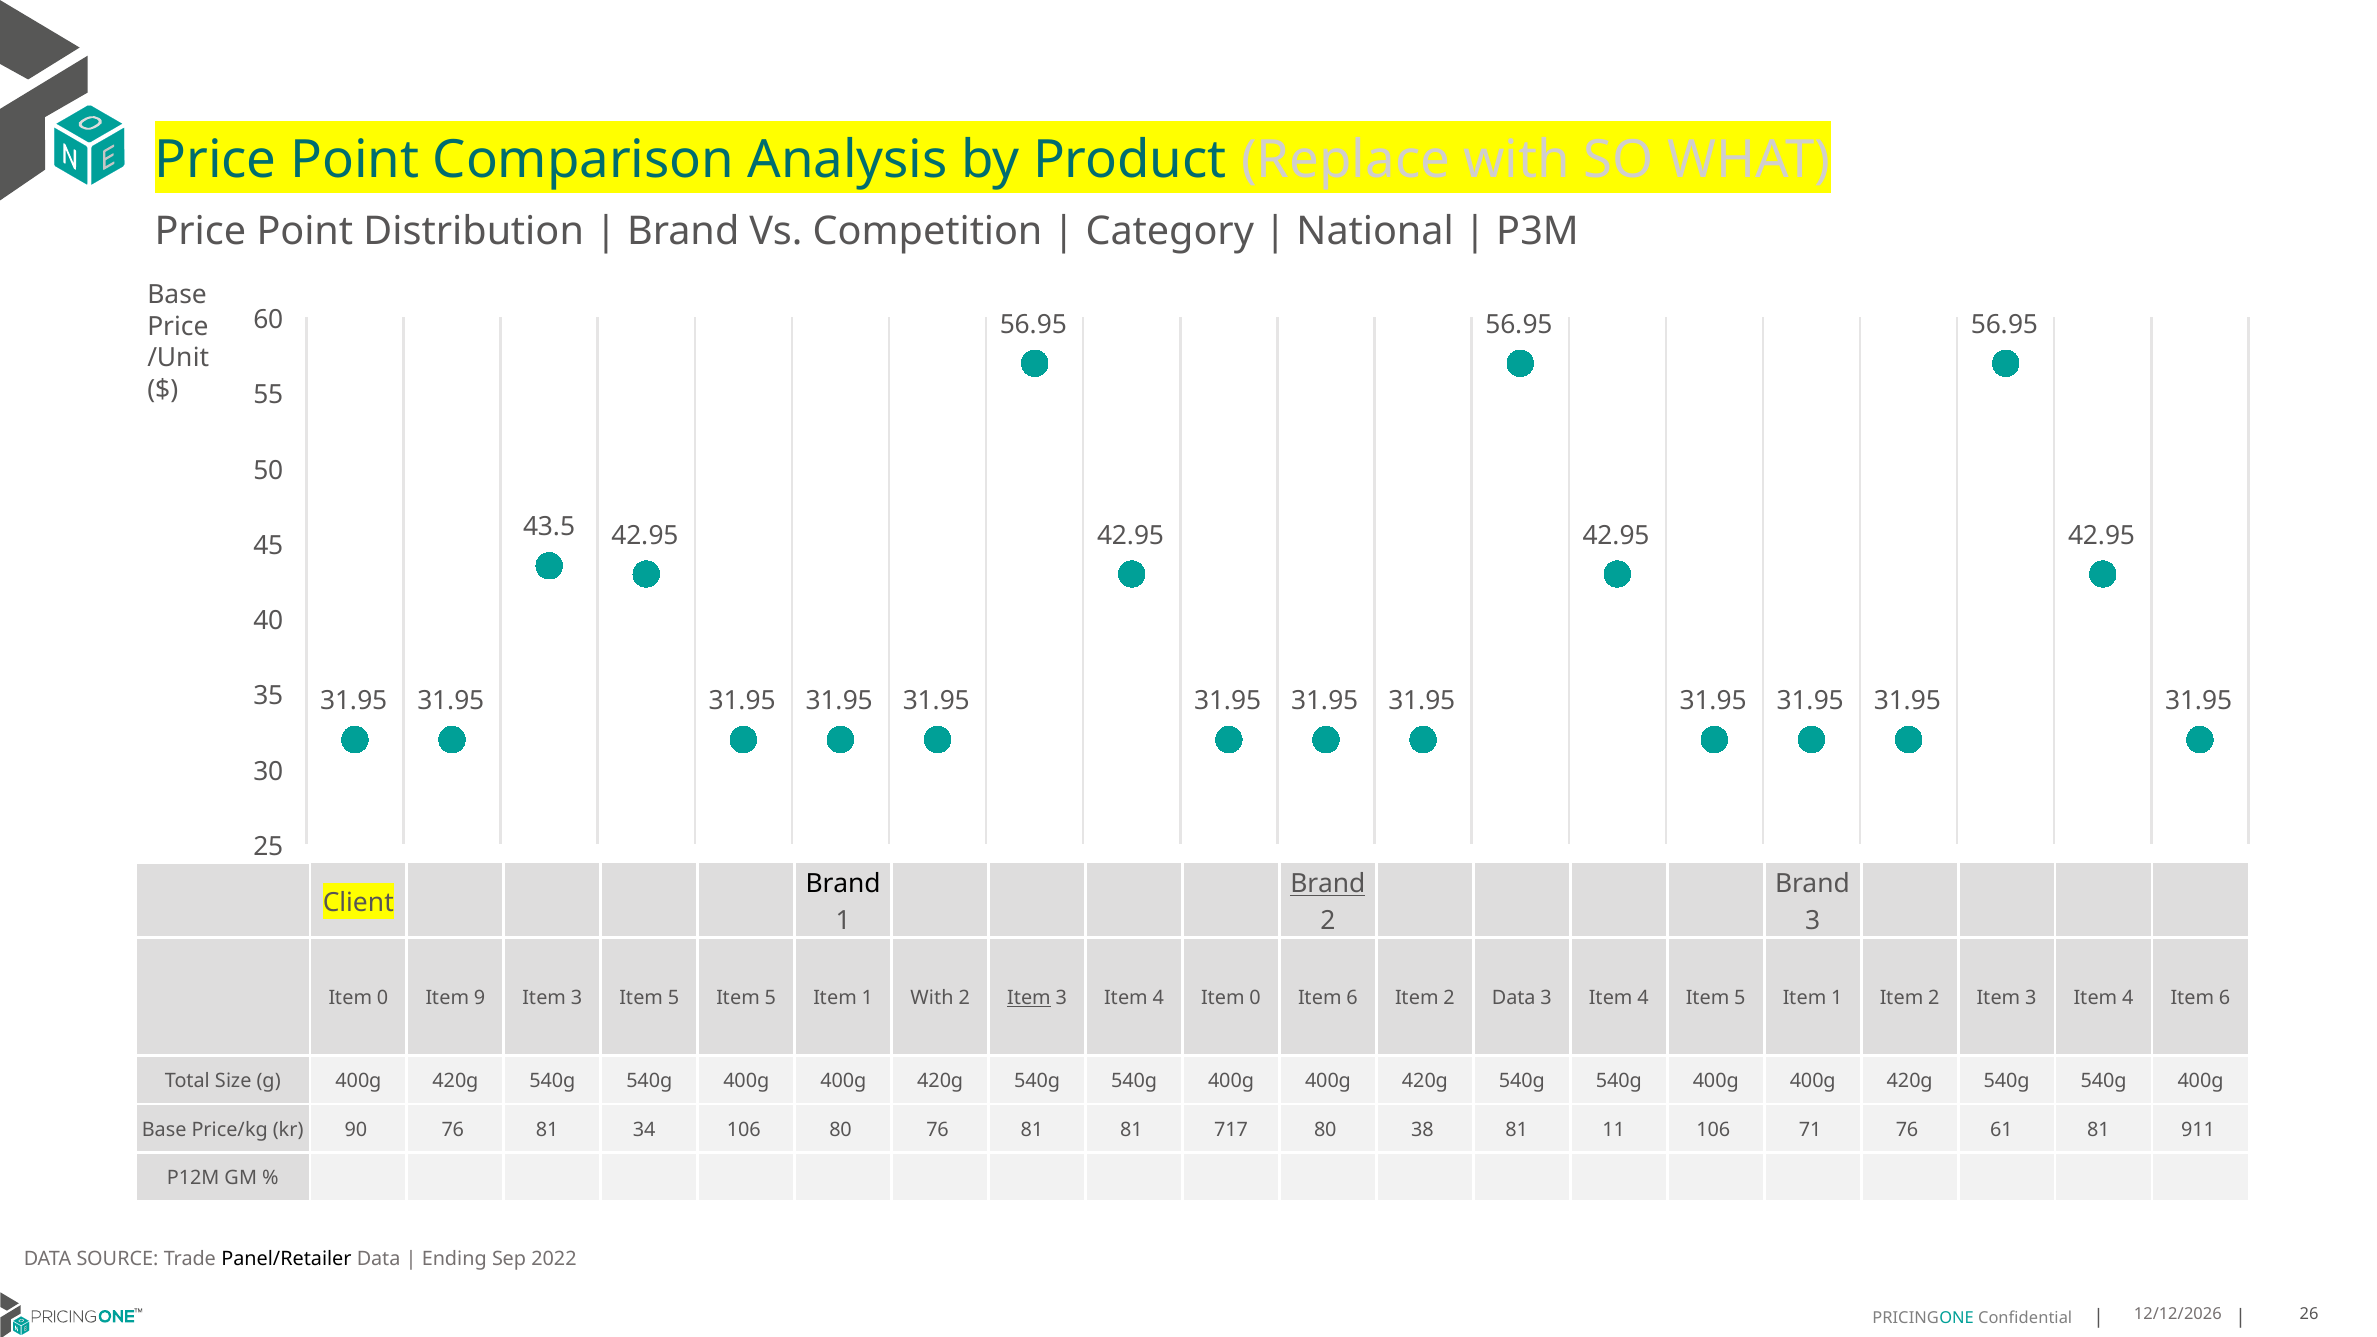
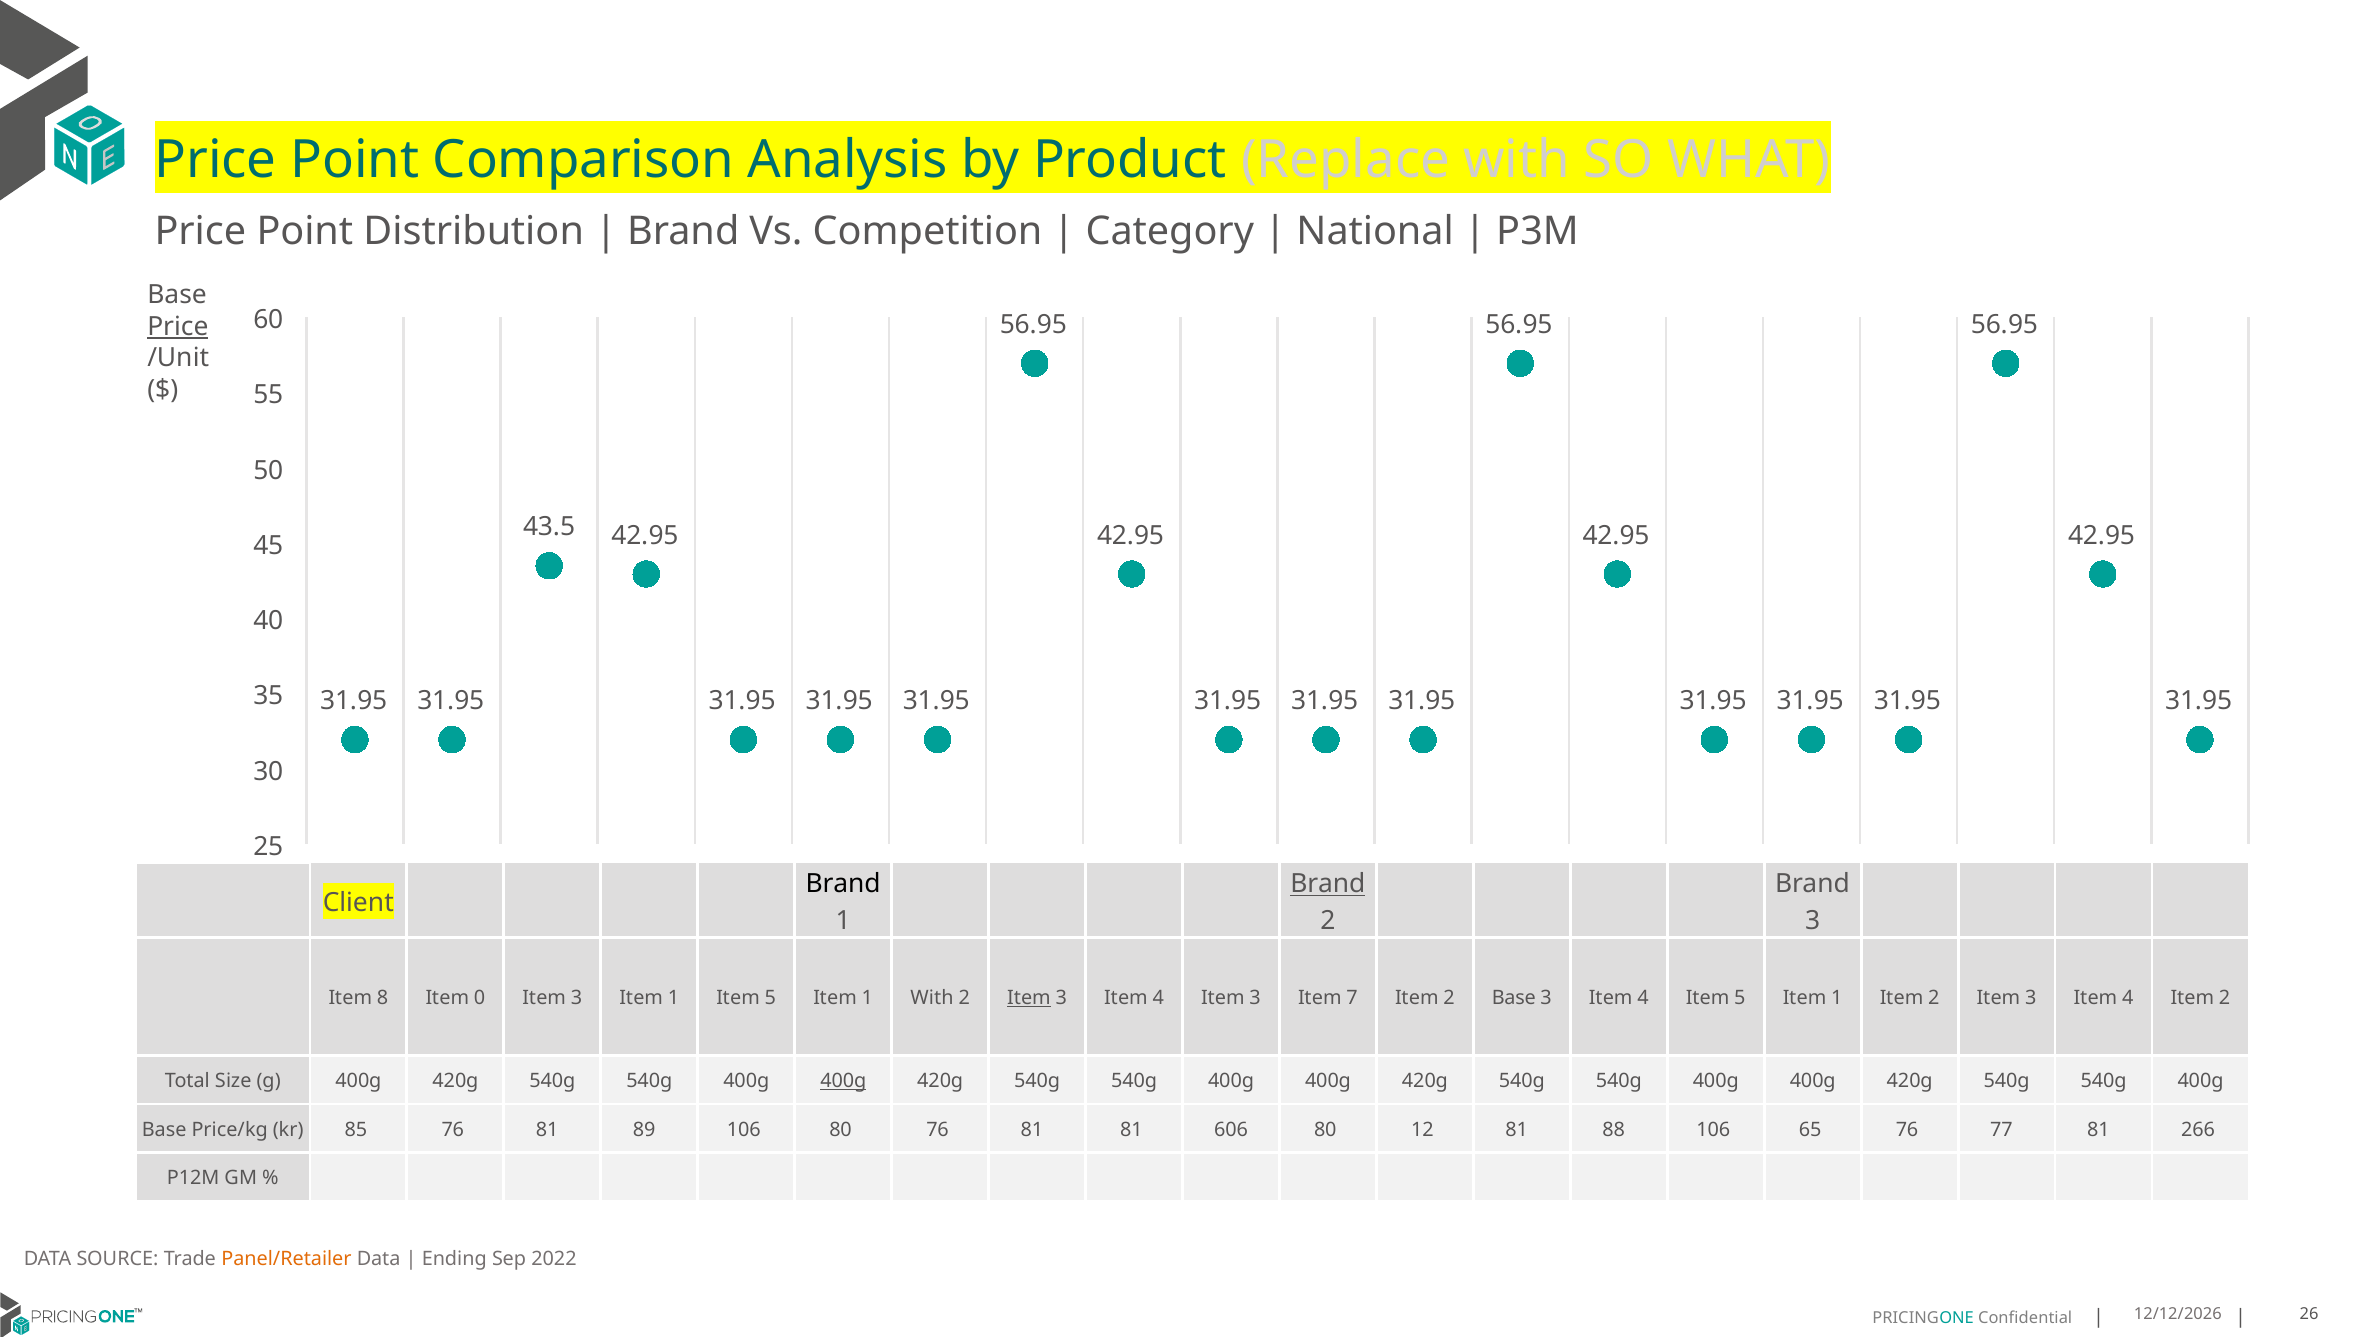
Price at (178, 326) underline: none -> present
0 at (383, 998): 0 -> 8
9: 9 -> 0
3 Item 5: 5 -> 1
4 Item 0: 0 -> 3
6 at (1352, 998): 6 -> 7
2 Data: Data -> Base
4 Item 6: 6 -> 2
400g at (843, 1081) underline: none -> present
90: 90 -> 85
34: 34 -> 89
717: 717 -> 606
38: 38 -> 12
11: 11 -> 88
71: 71 -> 65
61: 61 -> 77
911: 911 -> 266
Panel/Retailer colour: black -> orange
